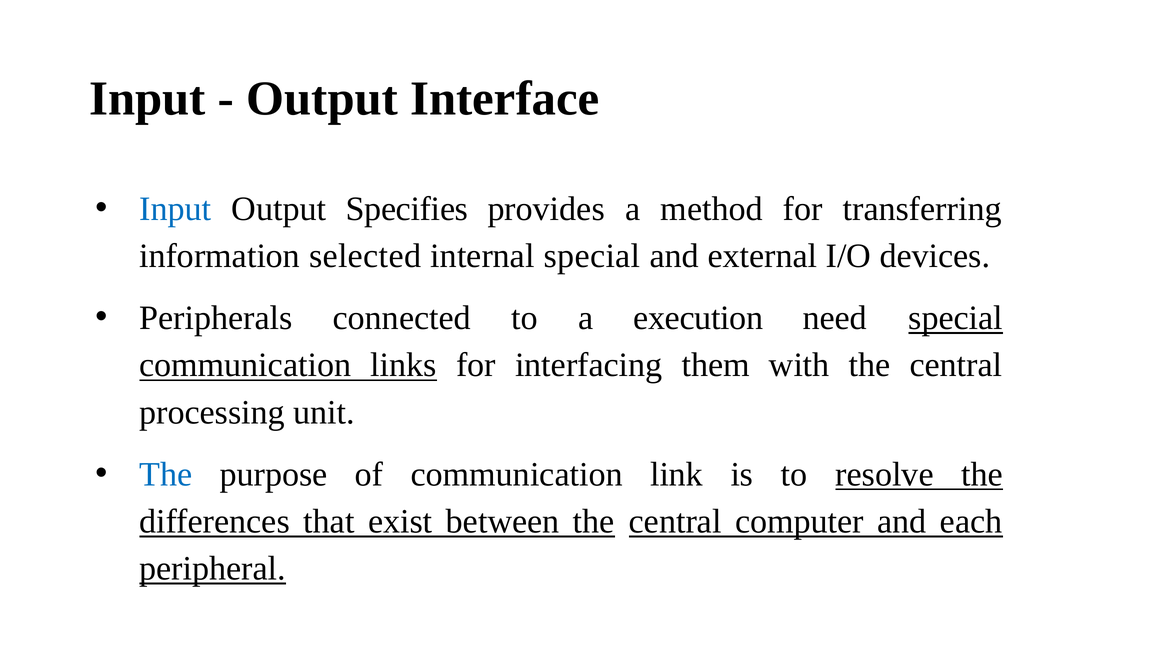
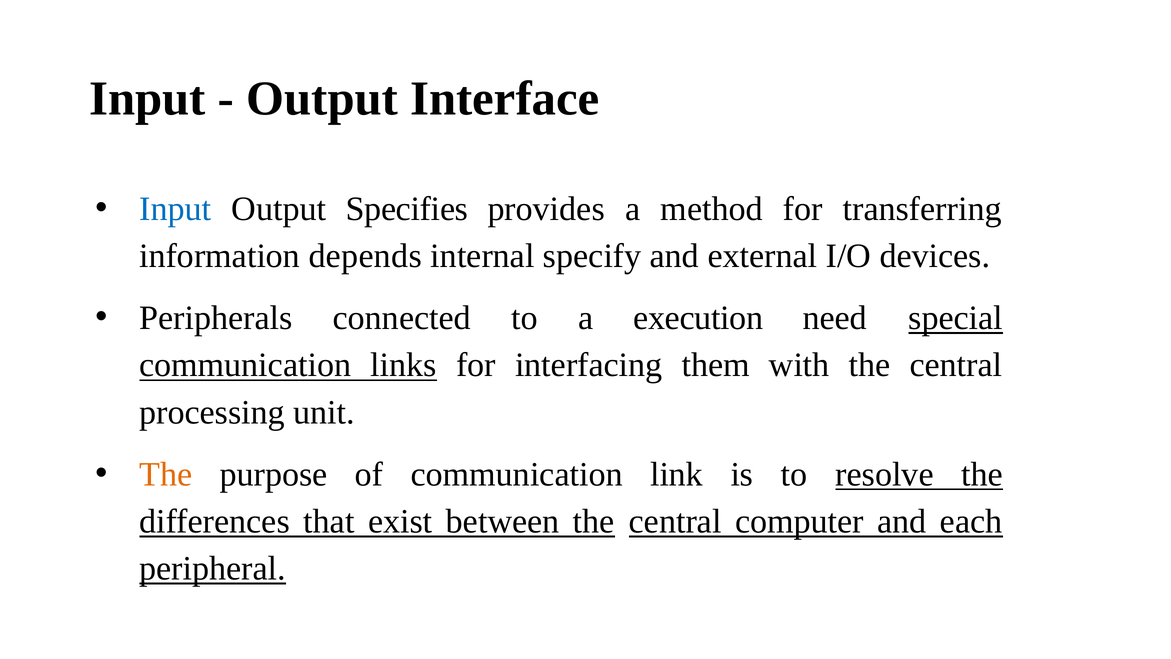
selected: selected -> depends
internal special: special -> specify
The at (166, 474) colour: blue -> orange
